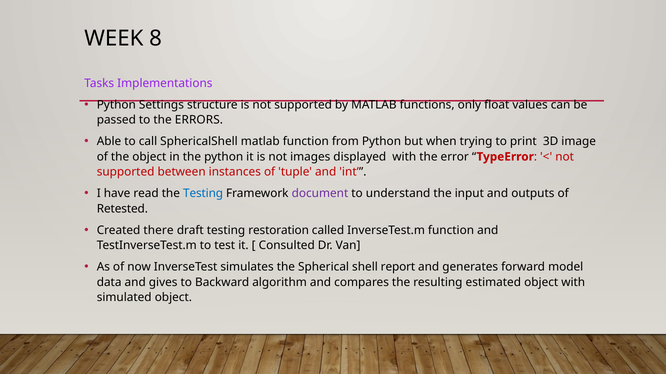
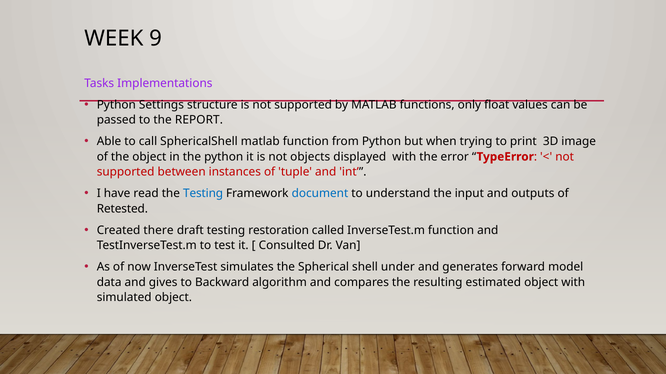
8: 8 -> 9
ERRORS: ERRORS -> REPORT
images: images -> objects
document colour: purple -> blue
report: report -> under
